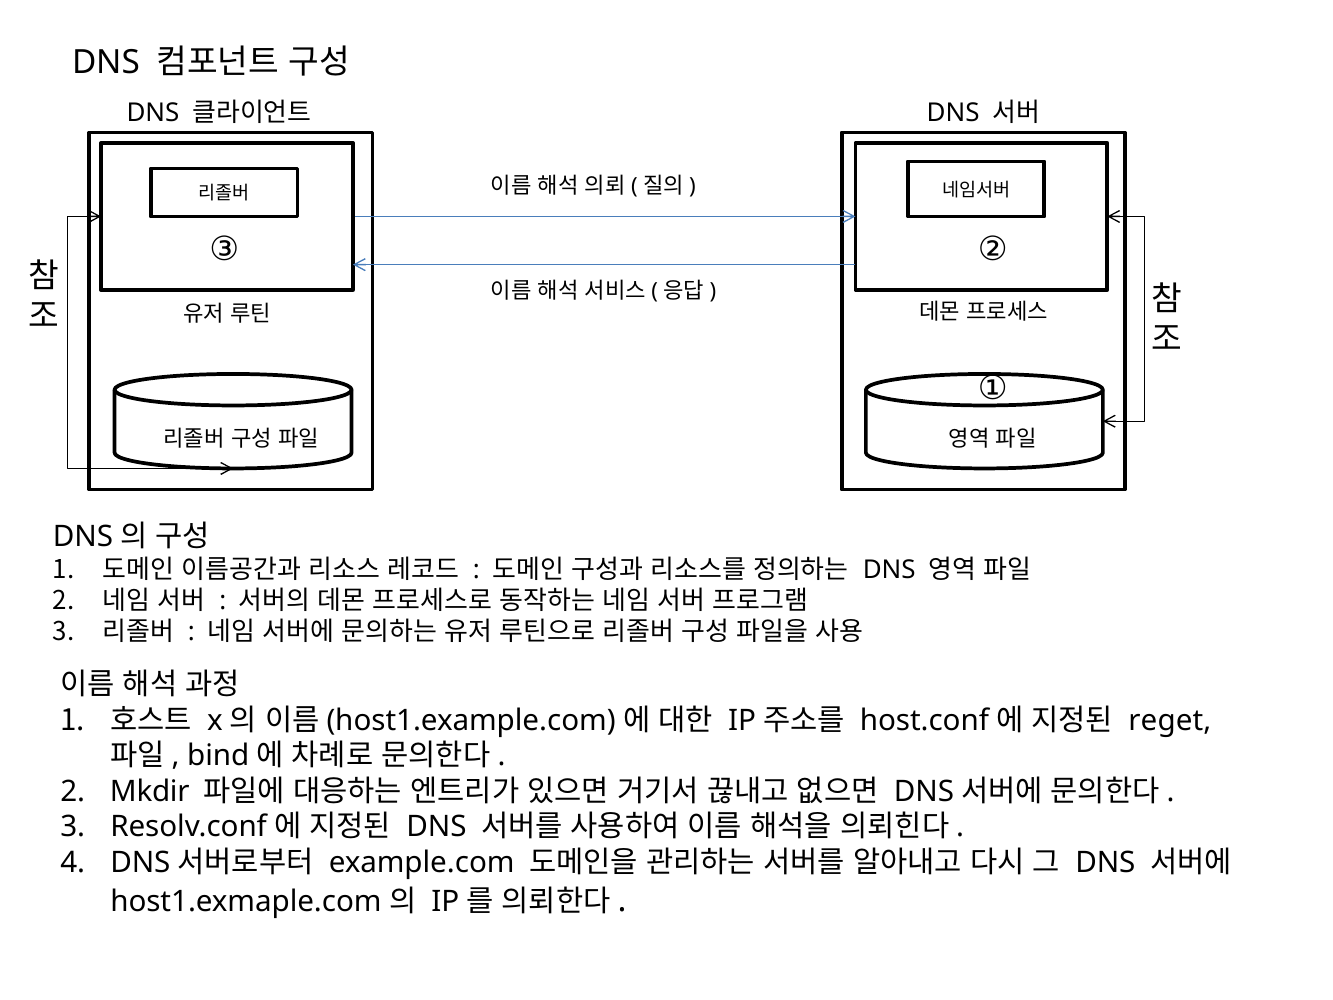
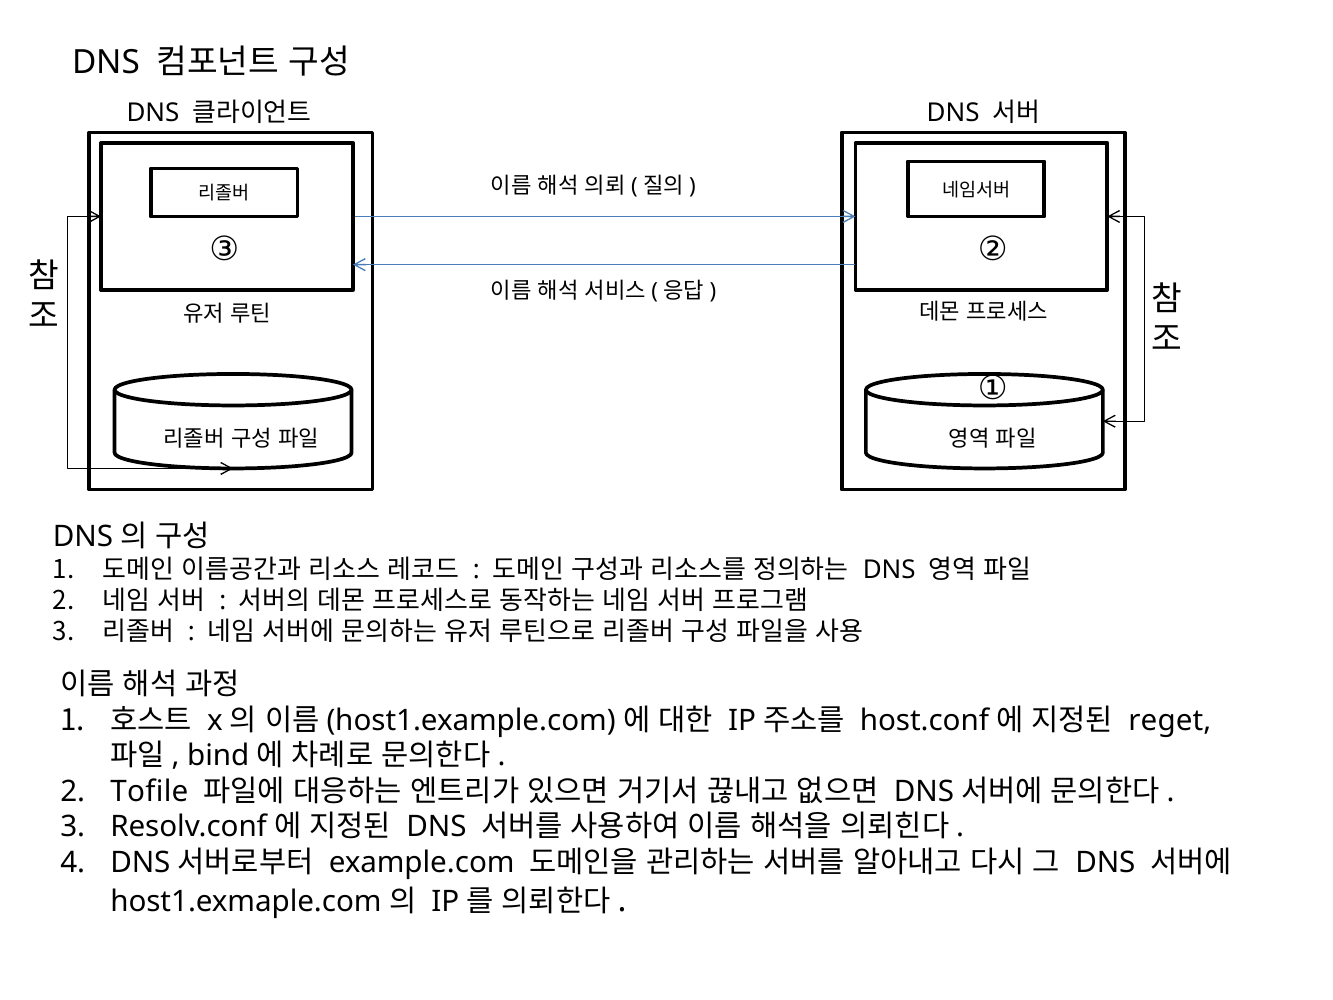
Mkdir: Mkdir -> Tofile
